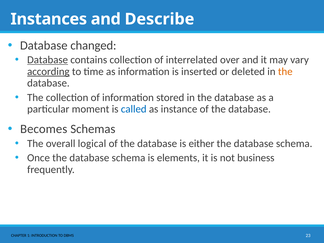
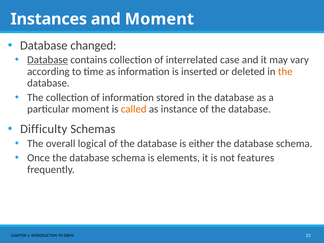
and Describe: Describe -> Moment
over: over -> case
according underline: present -> none
called colour: blue -> orange
Becomes: Becomes -> Difficulty
business: business -> features
